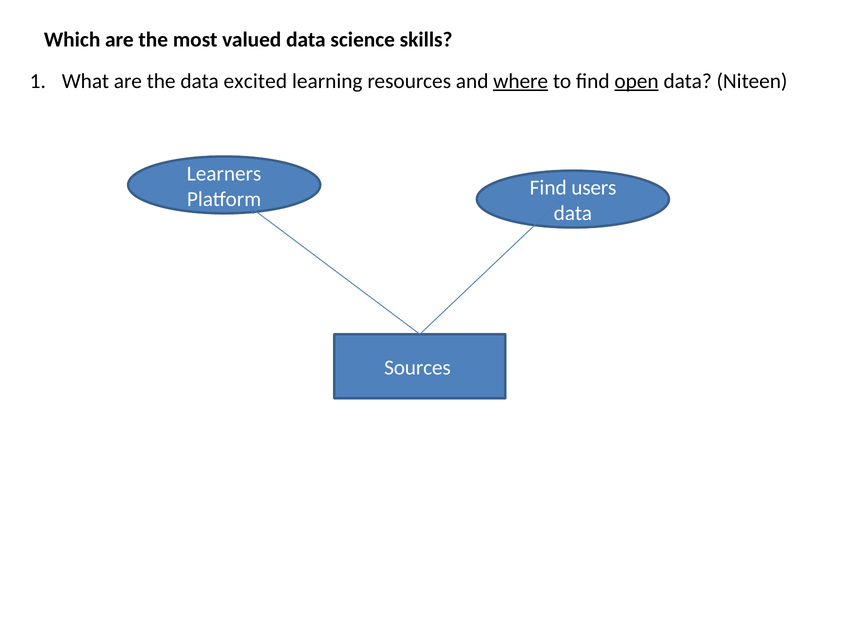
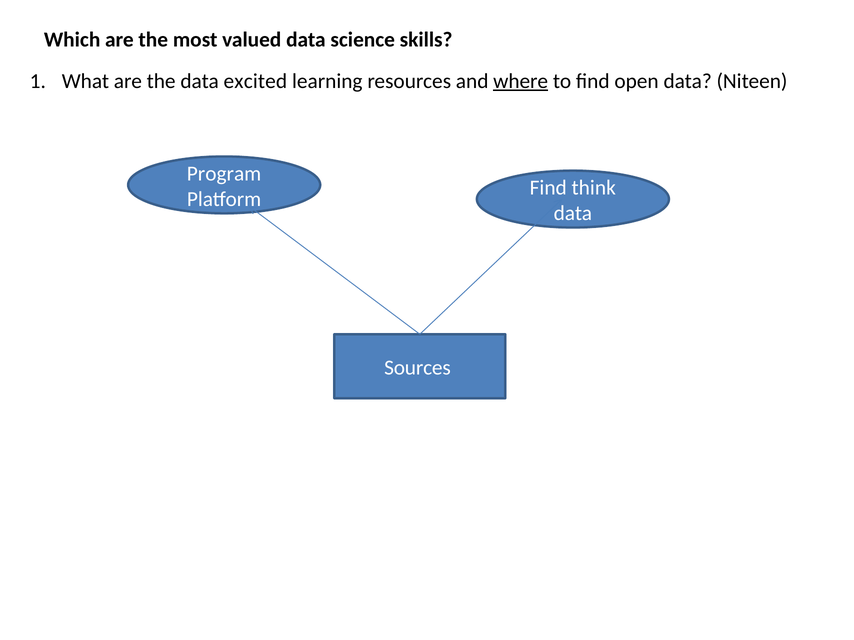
open underline: present -> none
Learners: Learners -> Program
users: users -> think
